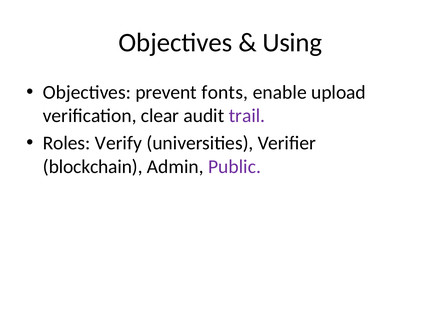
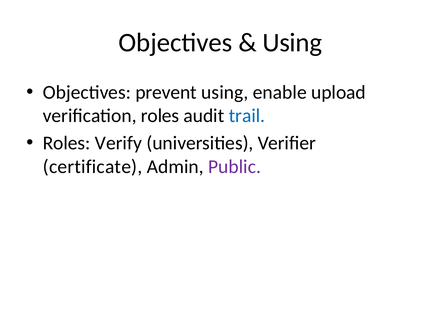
prevent fonts: fonts -> using
verification clear: clear -> roles
trail colour: purple -> blue
blockchain: blockchain -> certificate
